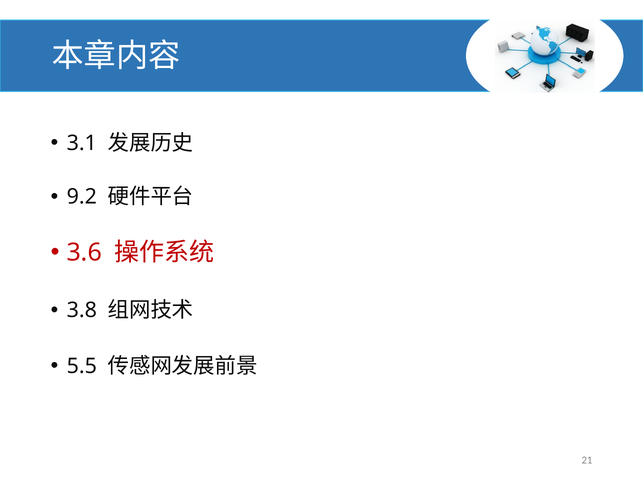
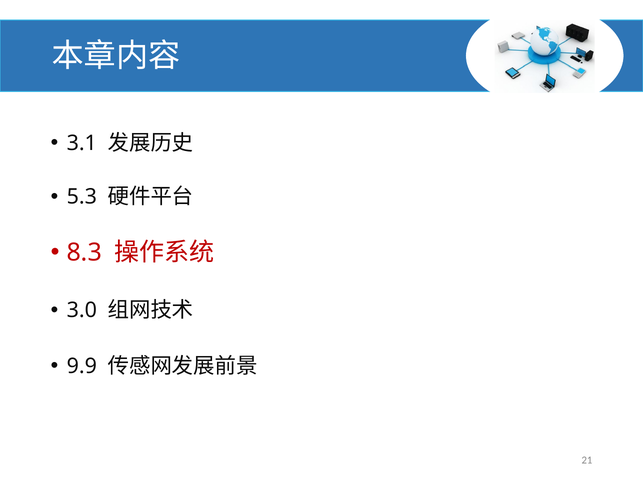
9.2: 9.2 -> 5.3
3.6: 3.6 -> 8.3
3.8: 3.8 -> 3.0
5.5: 5.5 -> 9.9
